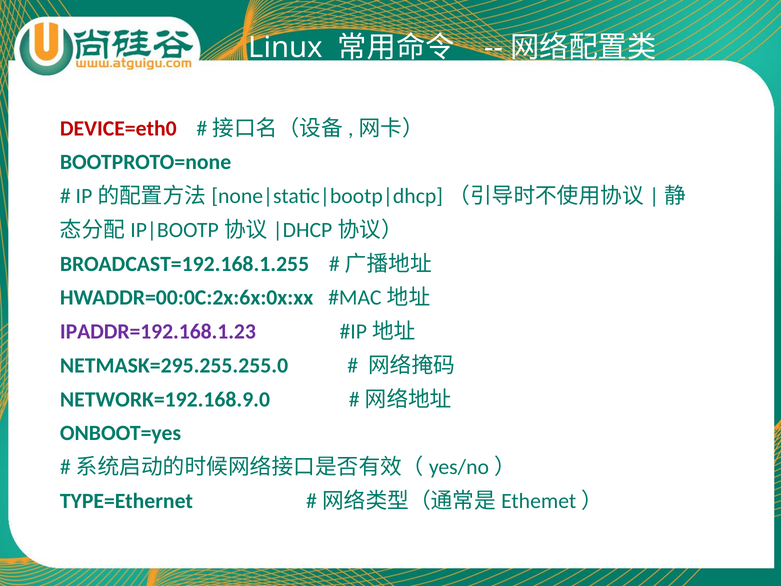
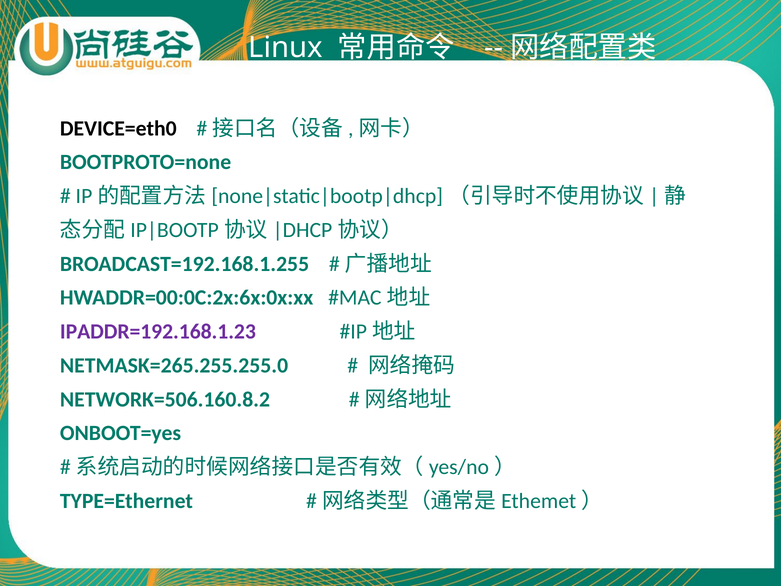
DEVICE=eth0 colour: red -> black
NETMASK=295.255.255.0: NETMASK=295.255.255.0 -> NETMASK=265.255.255.0
NETWORK=192.168.9.0: NETWORK=192.168.9.0 -> NETWORK=506.160.8.2
